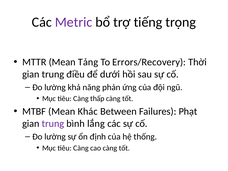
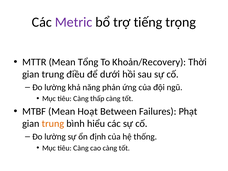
Tảng: Tảng -> Tổng
Errors/Recovery: Errors/Recovery -> Khoản/Recovery
Khác: Khác -> Hoạt
trung at (53, 124) colour: purple -> orange
lắng: lắng -> hiểu
